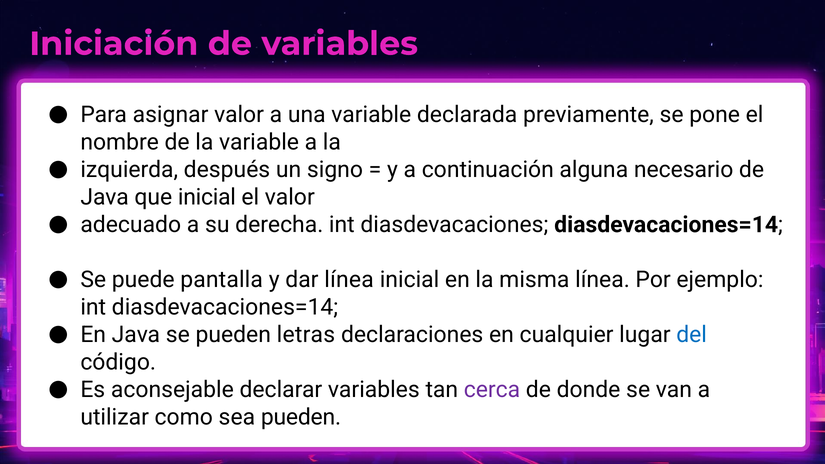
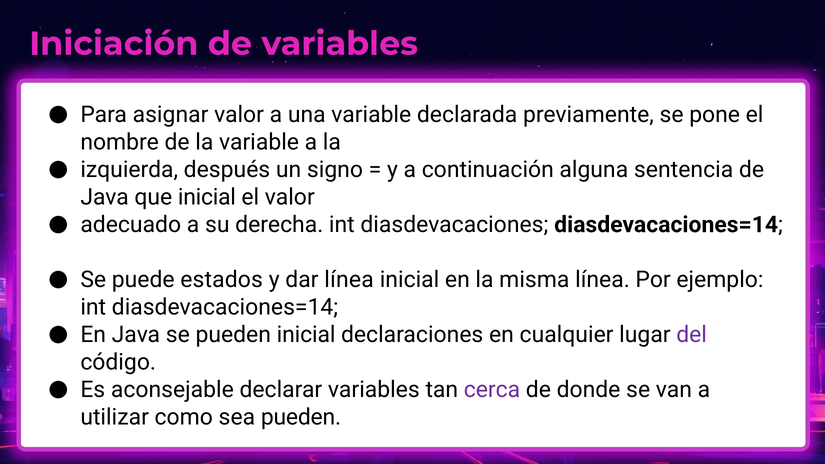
necesario: necesario -> sentencia
pantalla: pantalla -> estados
pueden letras: letras -> inicial
del colour: blue -> purple
